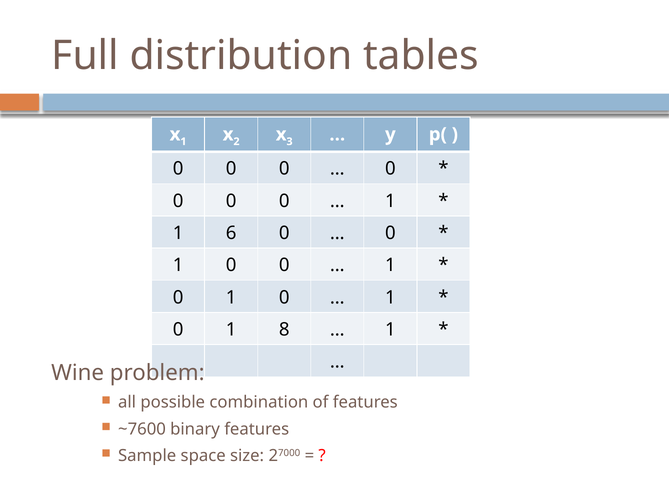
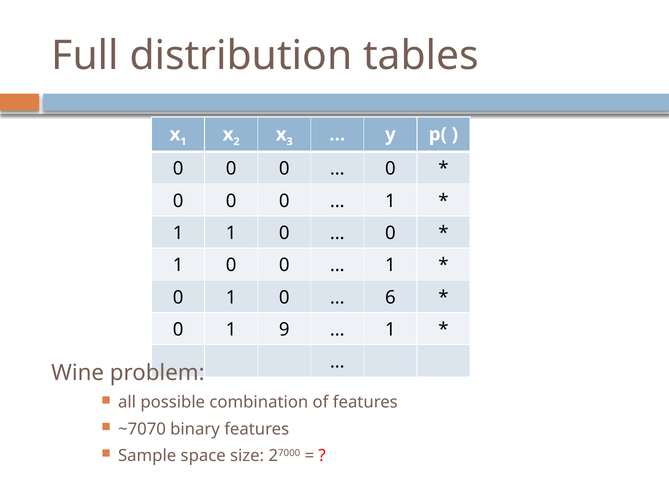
1 6: 6 -> 1
1 at (390, 297): 1 -> 6
8: 8 -> 9
~7600: ~7600 -> ~7070
